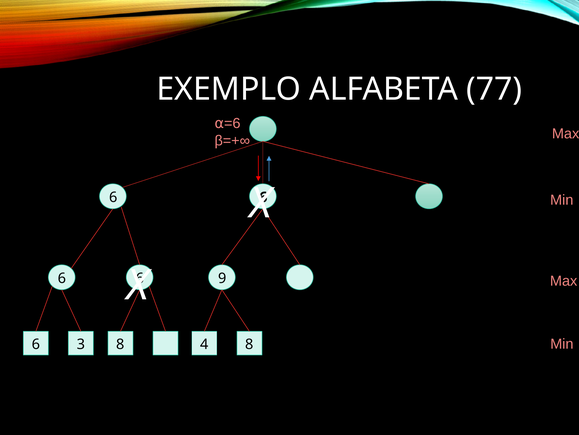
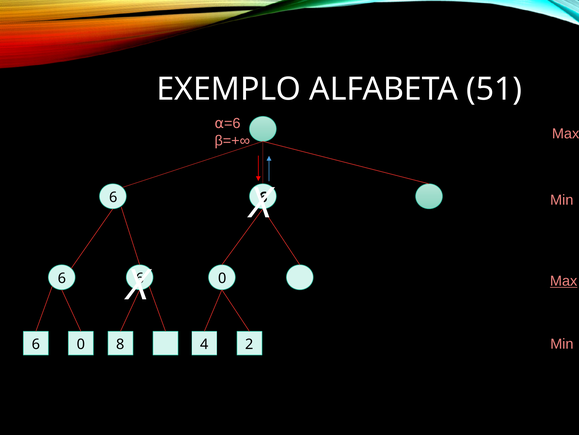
77: 77 -> 51
9 at (222, 278): 9 -> 0
Max at (564, 281) underline: none -> present
3 at (81, 344): 3 -> 0
4 8: 8 -> 2
